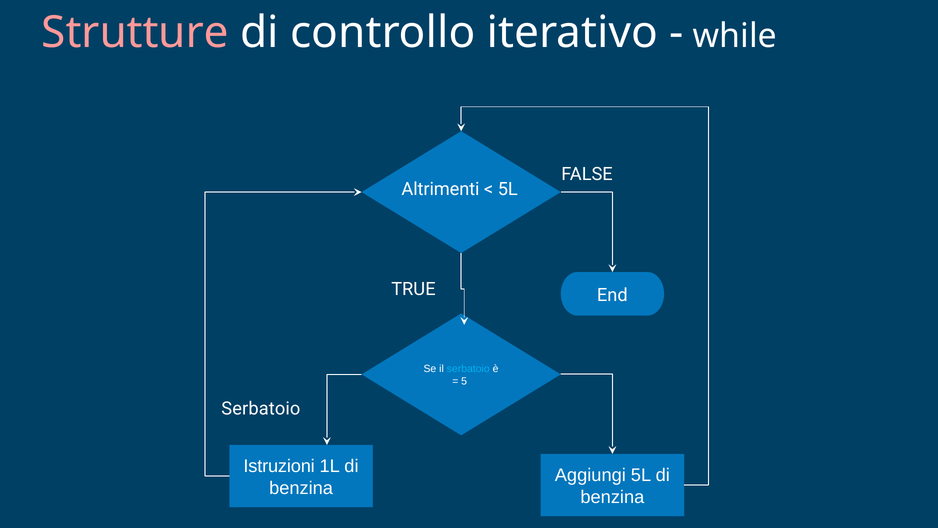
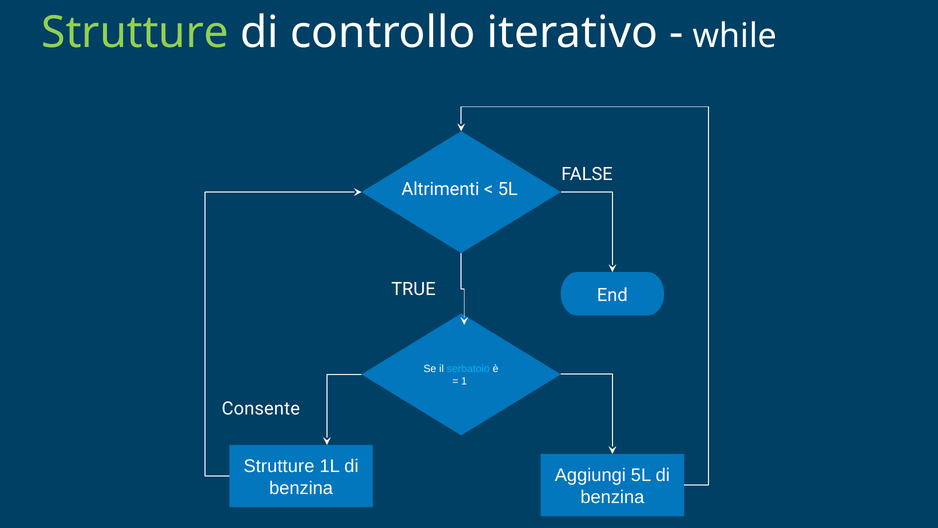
Strutture at (135, 32) colour: pink -> light green
5: 5 -> 1
Serbatoio at (261, 408): Serbatoio -> Consente
Istruzioni at (279, 466): Istruzioni -> Strutture
